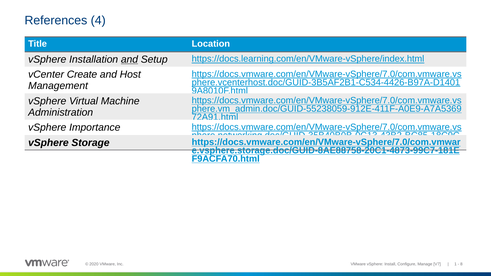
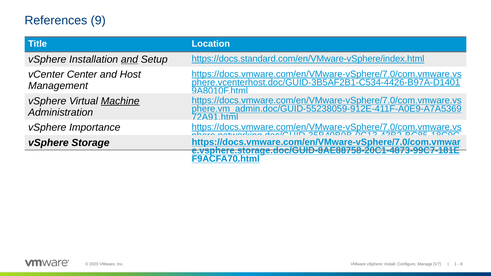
4: 4 -> 9
https://docs.learning.com/en/VMware-vSphere/index.html: https://docs.learning.com/en/VMware-vSphere/index.html -> https://docs.standard.com/en/VMware-vSphere/index.html
Create: Create -> Center
Machine underline: none -> present
